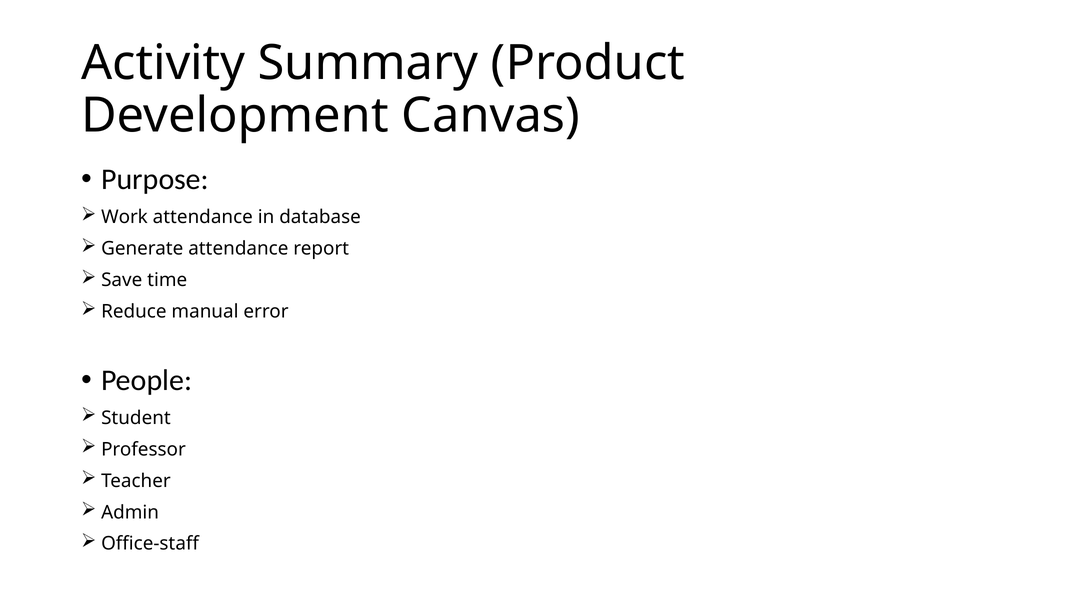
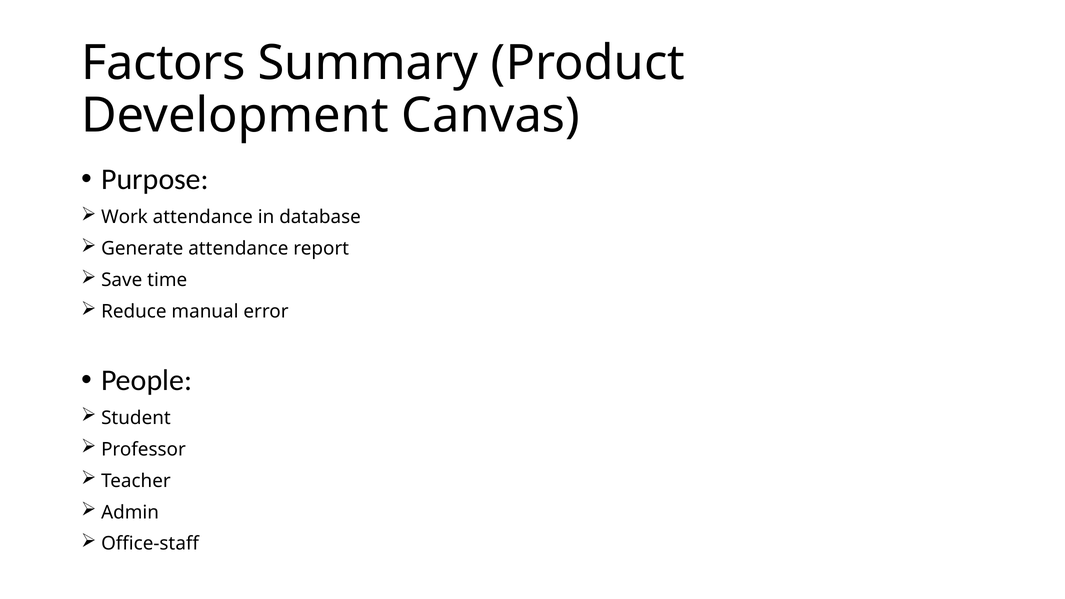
Activity: Activity -> Factors
